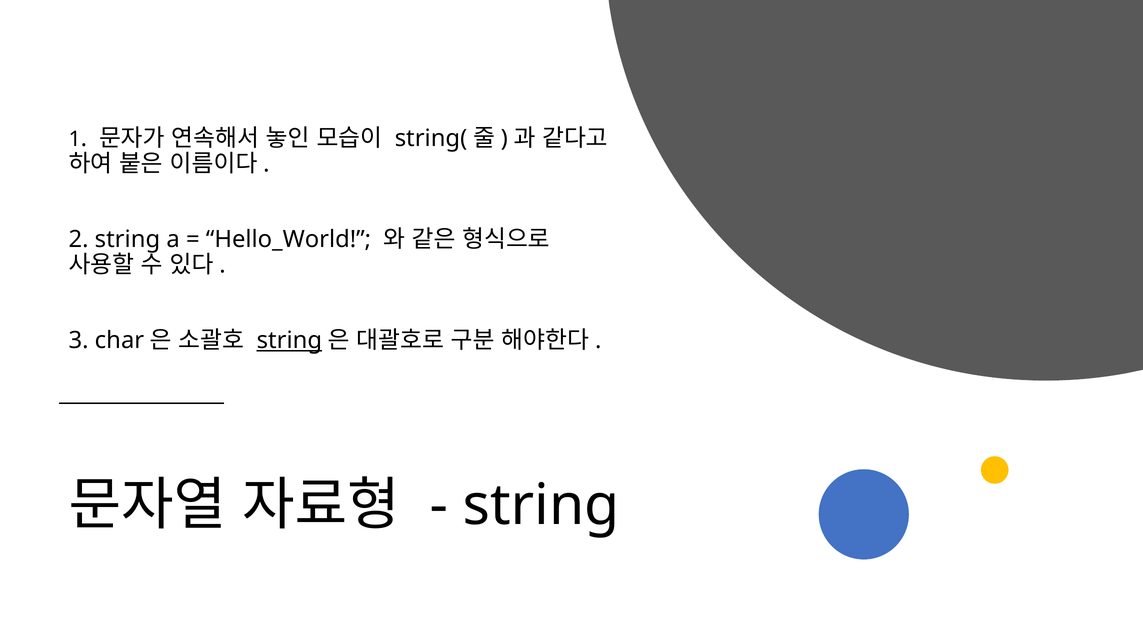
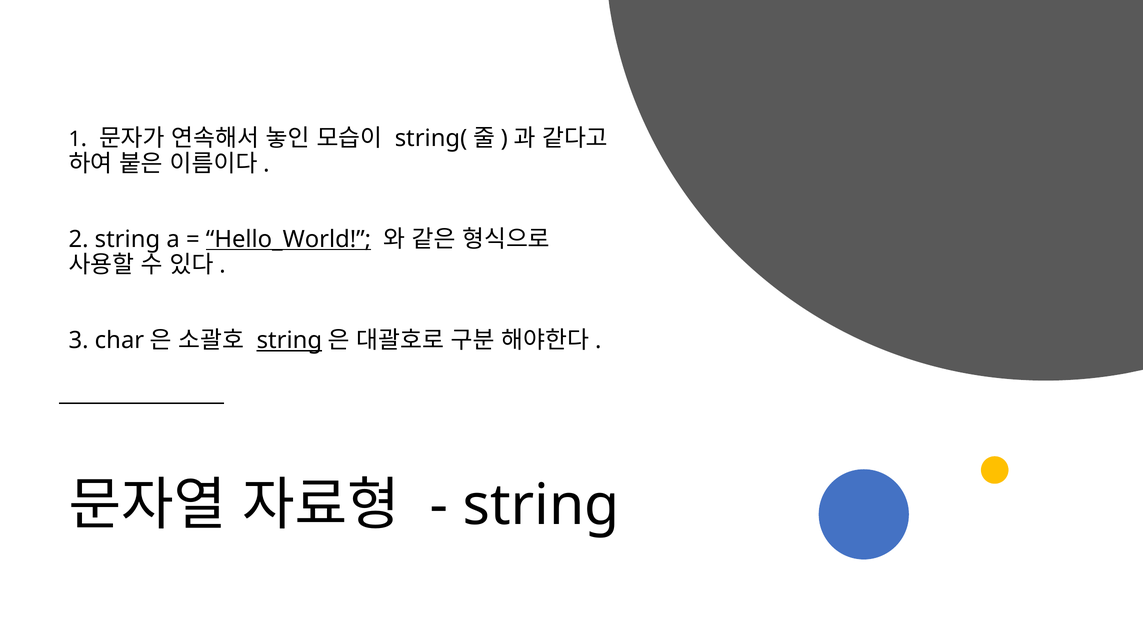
Hello_World underline: none -> present
